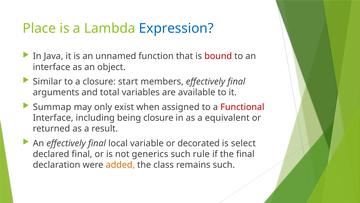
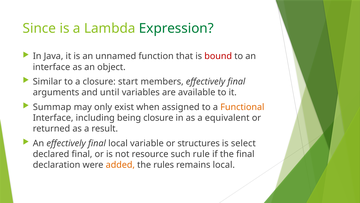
Place: Place -> Since
Expression colour: blue -> green
total: total -> until
Functional colour: red -> orange
decorated: decorated -> structures
generics: generics -> resource
class: class -> rules
remains such: such -> local
